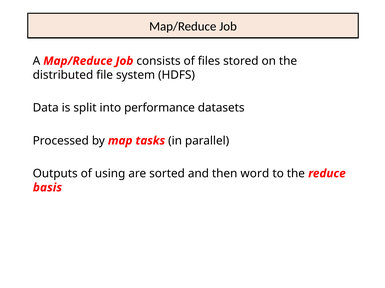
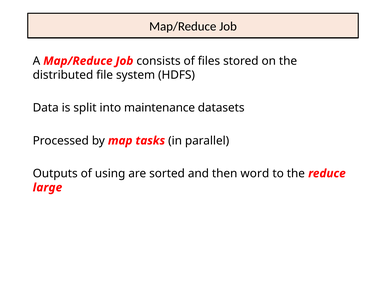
performance: performance -> maintenance
basis: basis -> large
